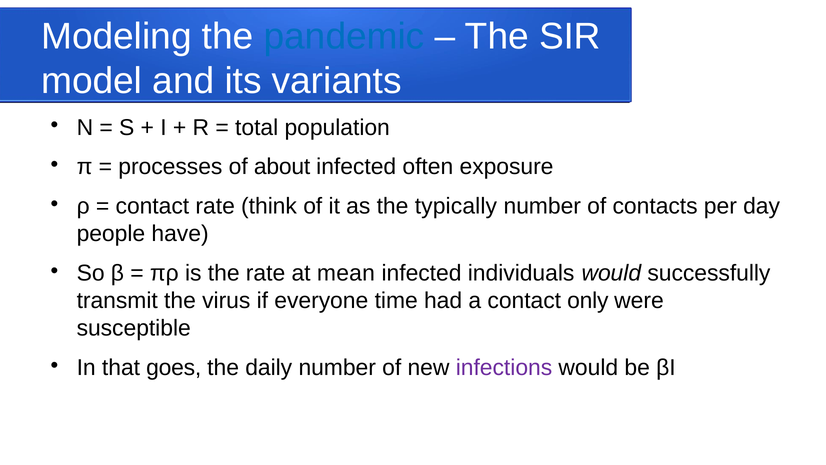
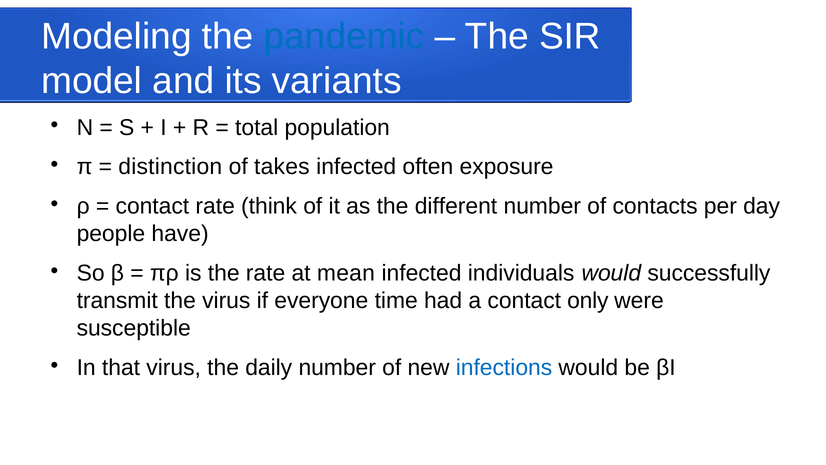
processes: processes -> distinction
about: about -> takes
typically: typically -> different
that goes: goes -> virus
infections colour: purple -> blue
